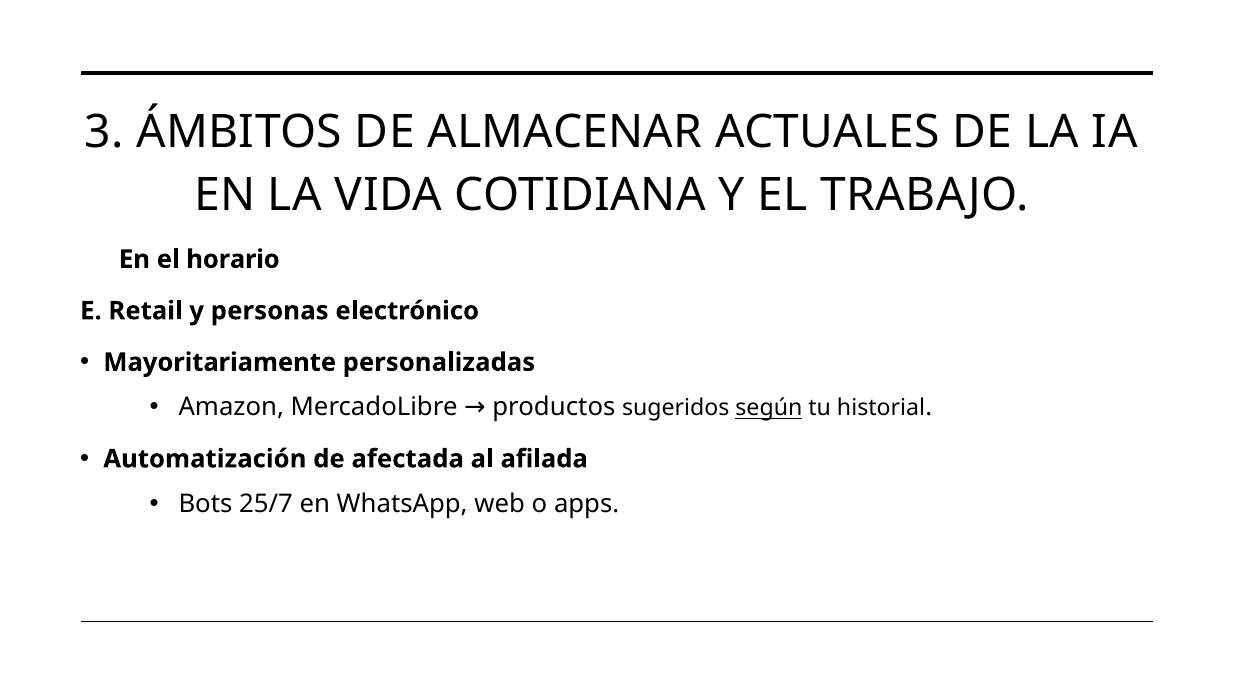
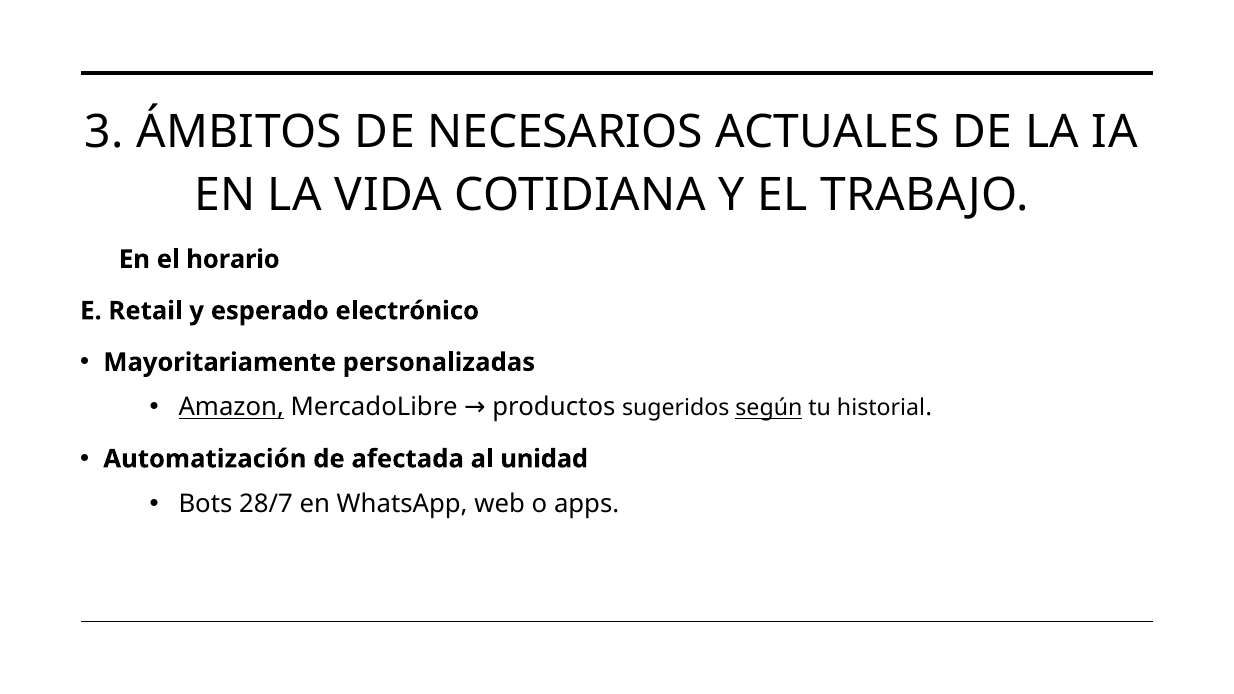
ALMACENAR: ALMACENAR -> NECESARIOS
personas: personas -> esperado
Amazon underline: none -> present
afilada: afilada -> unidad
25/7: 25/7 -> 28/7
